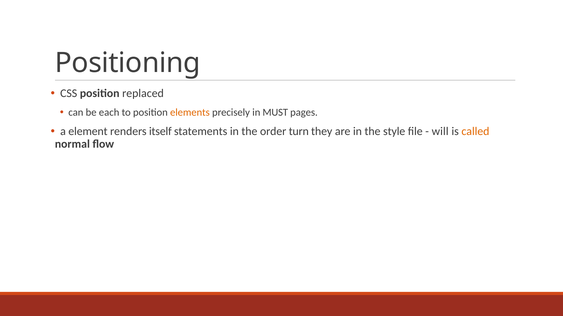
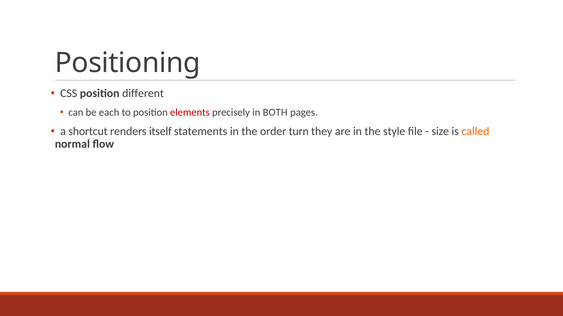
replaced: replaced -> different
elements colour: orange -> red
MUST: MUST -> BOTH
element: element -> shortcut
will: will -> size
